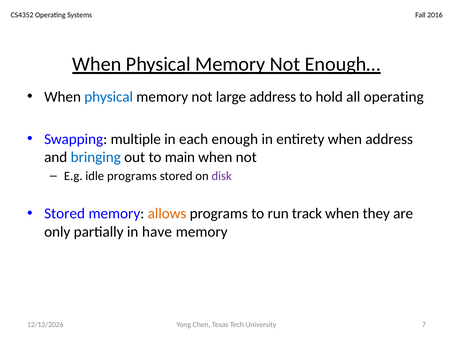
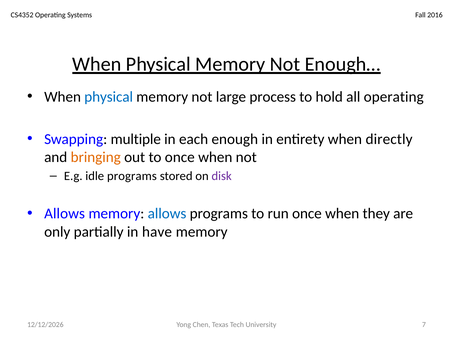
large address: address -> process
when address: address -> directly
bringing colour: blue -> orange
to main: main -> once
Stored at (65, 213): Stored -> Allows
allows at (167, 213) colour: orange -> blue
run track: track -> once
